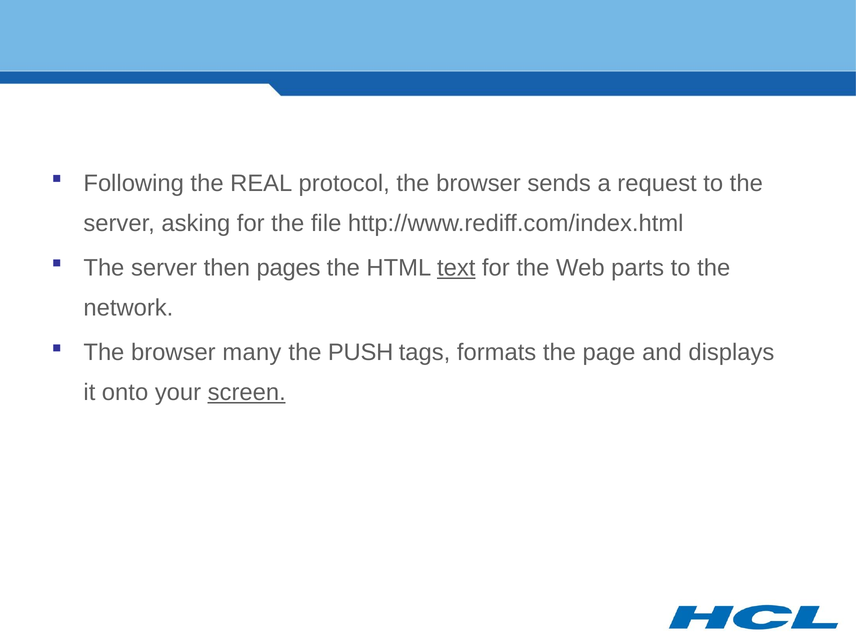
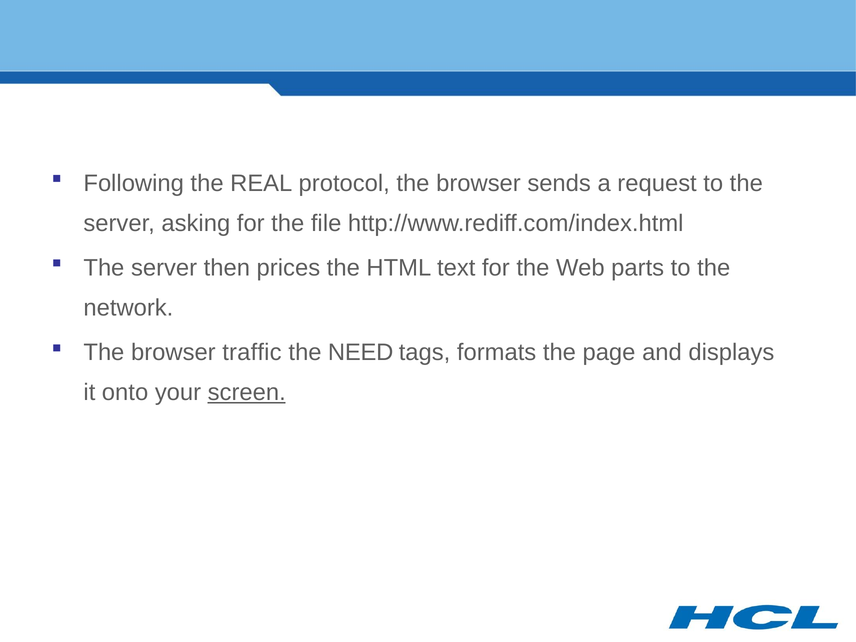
pages: pages -> prices
text underline: present -> none
many: many -> traffic
PUSH: PUSH -> NEED
